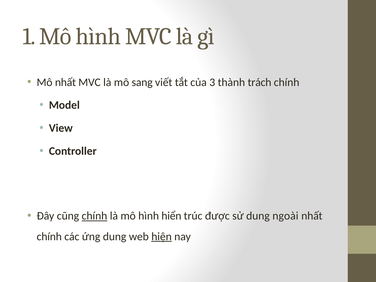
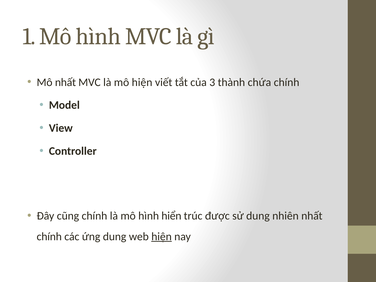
mô sang: sang -> hiện
trách: trách -> chứa
chính at (94, 216) underline: present -> none
ngoài: ngoài -> nhiên
